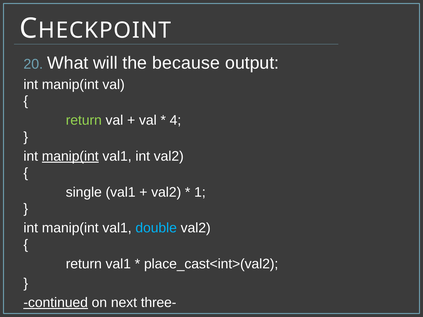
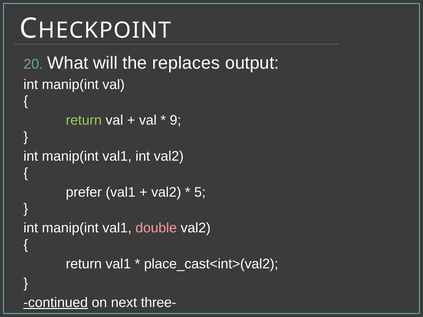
because: because -> replaces
4: 4 -> 9
manip(int at (70, 156) underline: present -> none
single: single -> prefer
1: 1 -> 5
double colour: light blue -> pink
